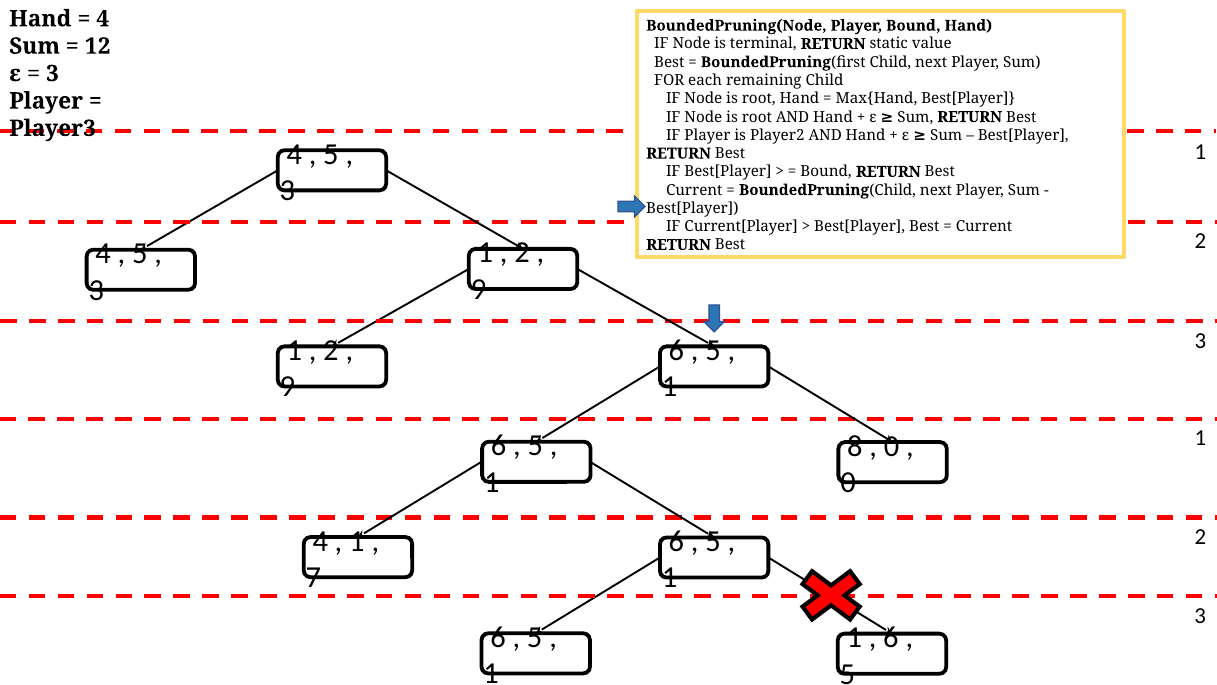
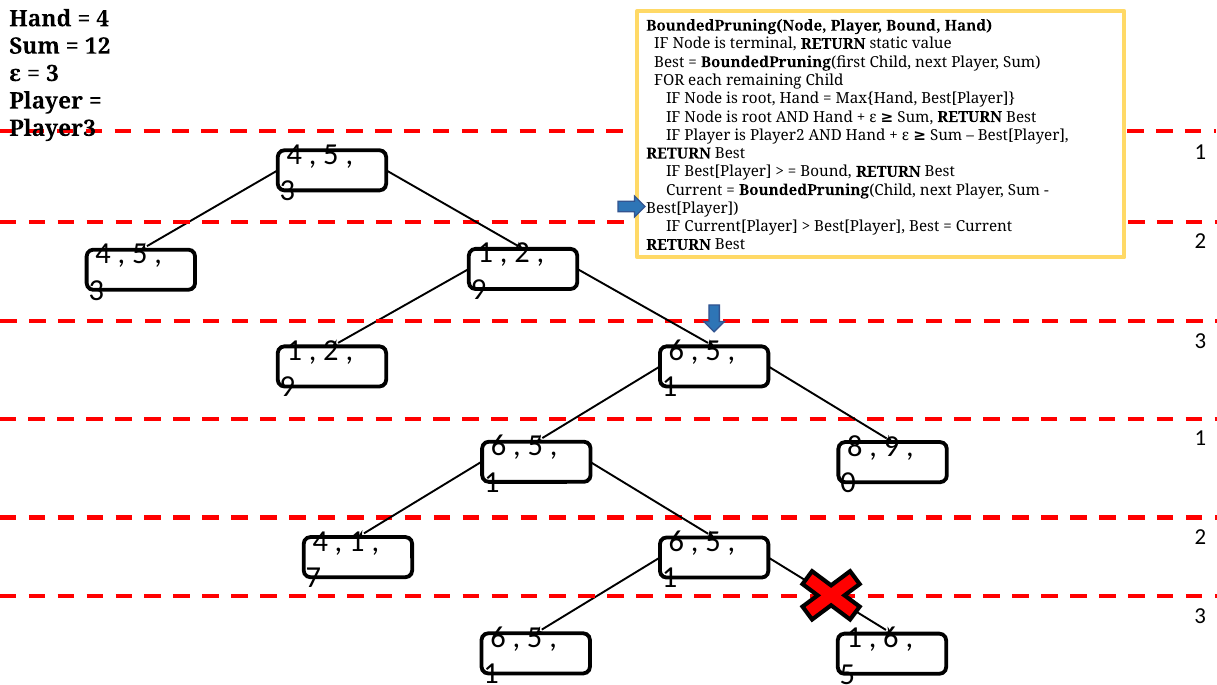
0 at (892, 446): 0 -> 9
